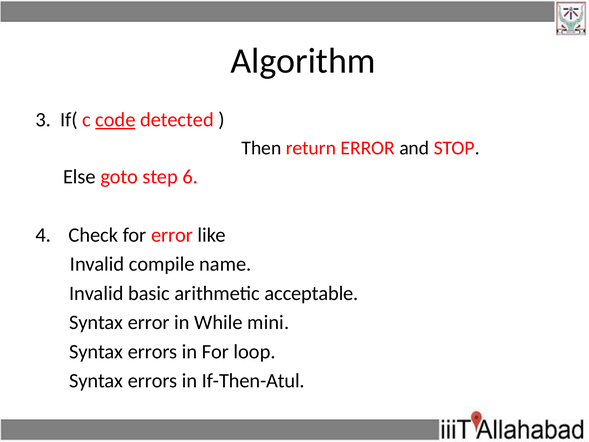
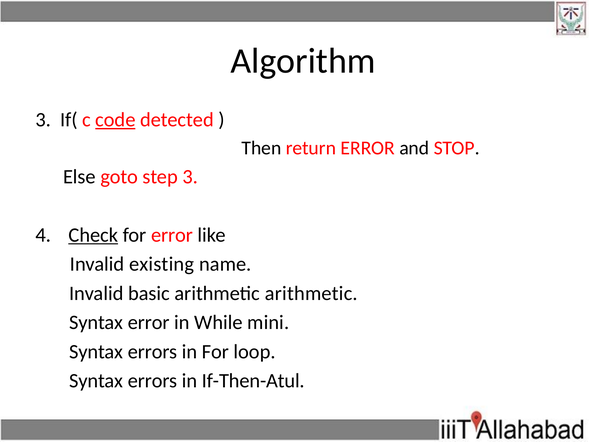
step 6: 6 -> 3
Check underline: none -> present
compile: compile -> existing
arithmetic acceptable: acceptable -> arithmetic
